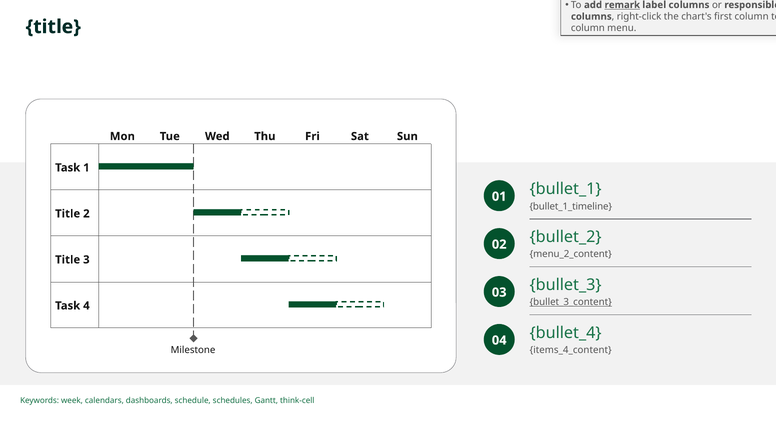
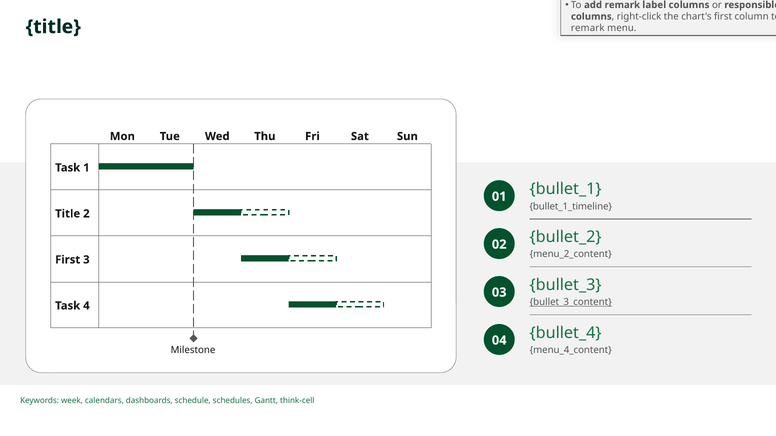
remark at (622, 5) underline: present -> none
column at (588, 28): column -> remark
Title at (68, 260): Title -> First
items_4_content: items_4_content -> menu_4_content
